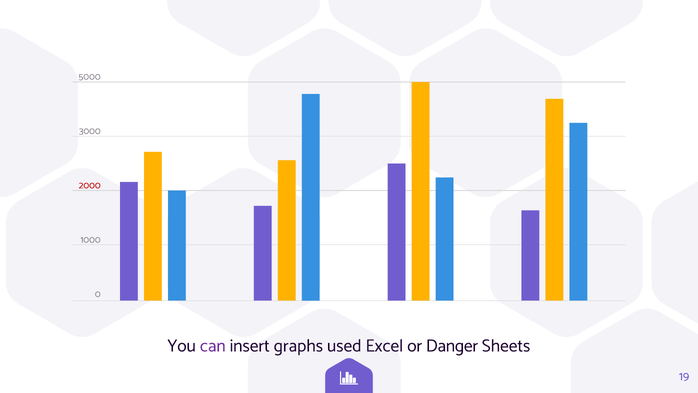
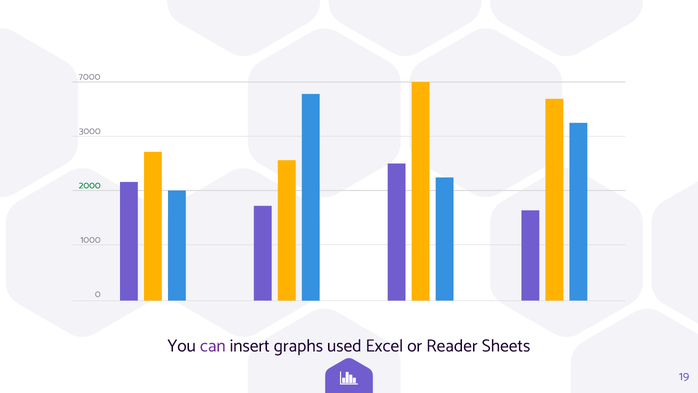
5000: 5000 -> 7000
2000 colour: red -> green
Danger: Danger -> Reader
